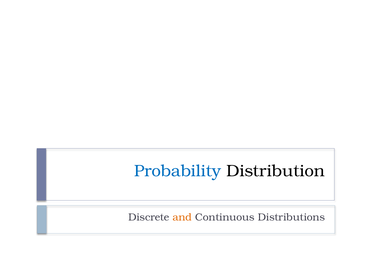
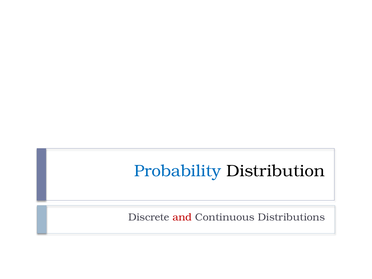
and colour: orange -> red
